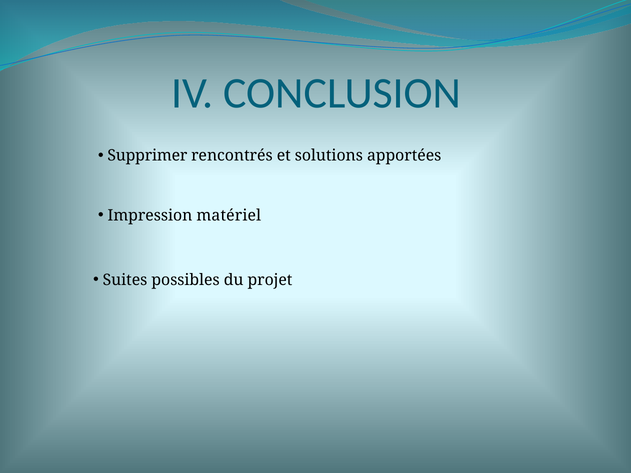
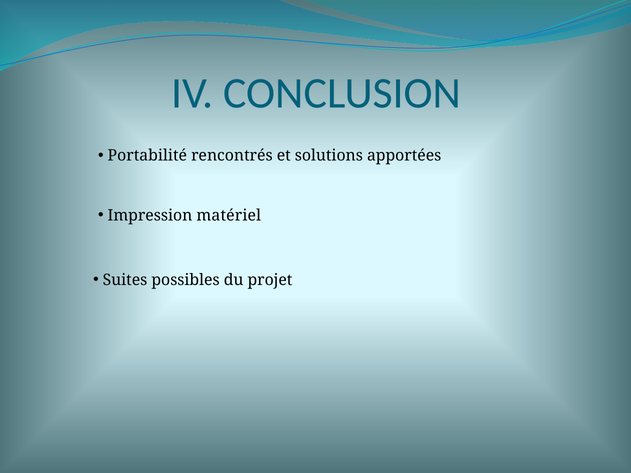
Supprimer: Supprimer -> Portabilité
